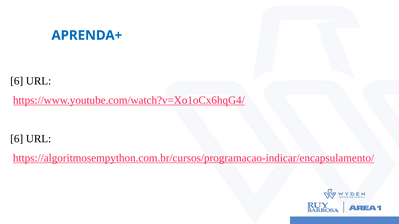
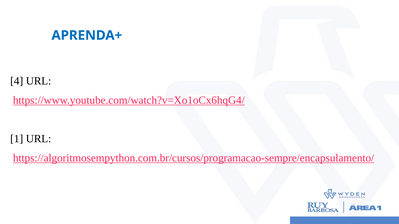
6 at (17, 81): 6 -> 4
6 at (17, 139): 6 -> 1
https://algoritmosempython.com.br/cursos/programacao-indicar/encapsulamento/: https://algoritmosempython.com.br/cursos/programacao-indicar/encapsulamento/ -> https://algoritmosempython.com.br/cursos/programacao-sempre/encapsulamento/
